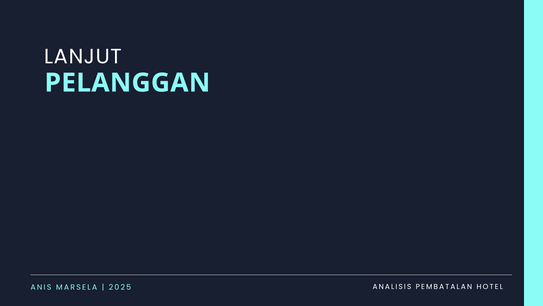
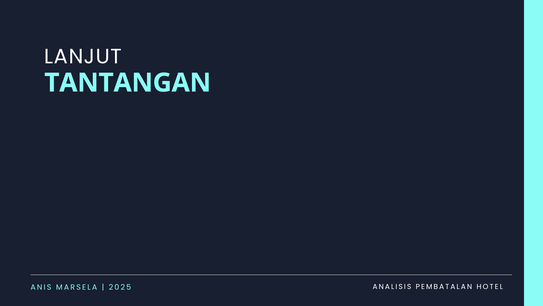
PELANGGAN: PELANGGAN -> TANTANGAN
